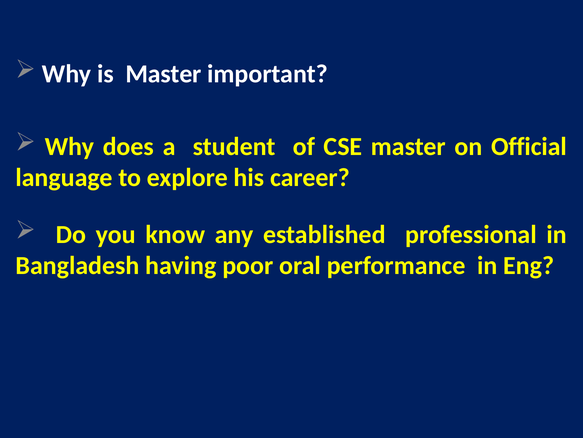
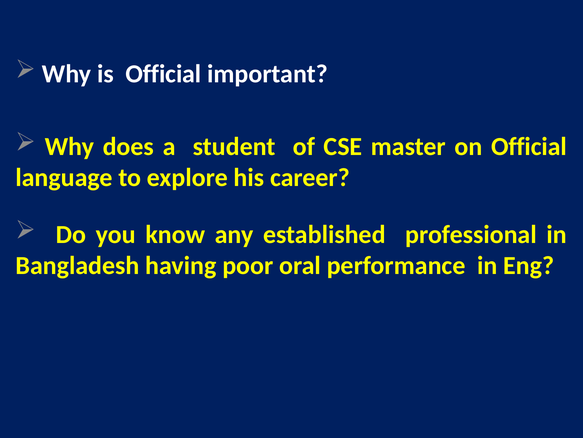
is Master: Master -> Official
